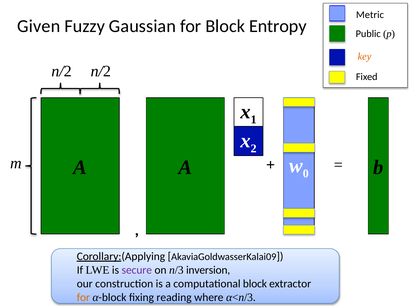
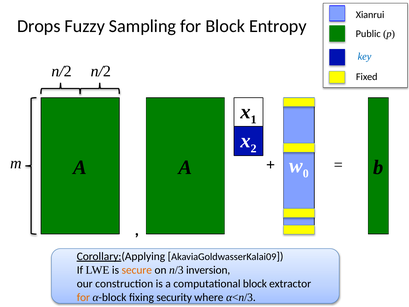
Metric: Metric -> Xianrui
Given: Given -> Drops
Gaussian: Gaussian -> Sampling
key colour: orange -> blue
secure colour: purple -> orange
reading: reading -> security
